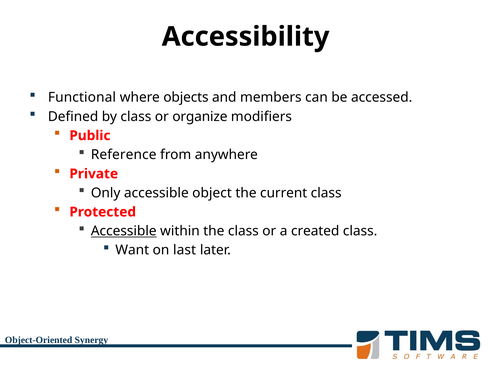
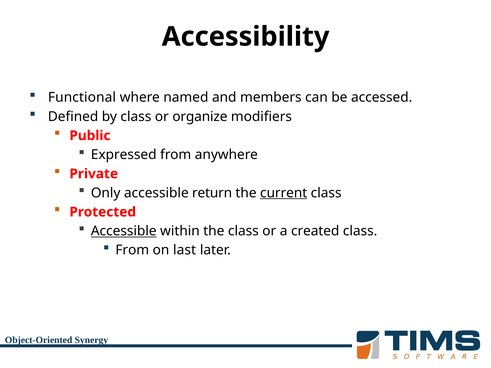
objects: objects -> named
Reference: Reference -> Expressed
object: object -> return
current underline: none -> present
Want at (132, 250): Want -> From
